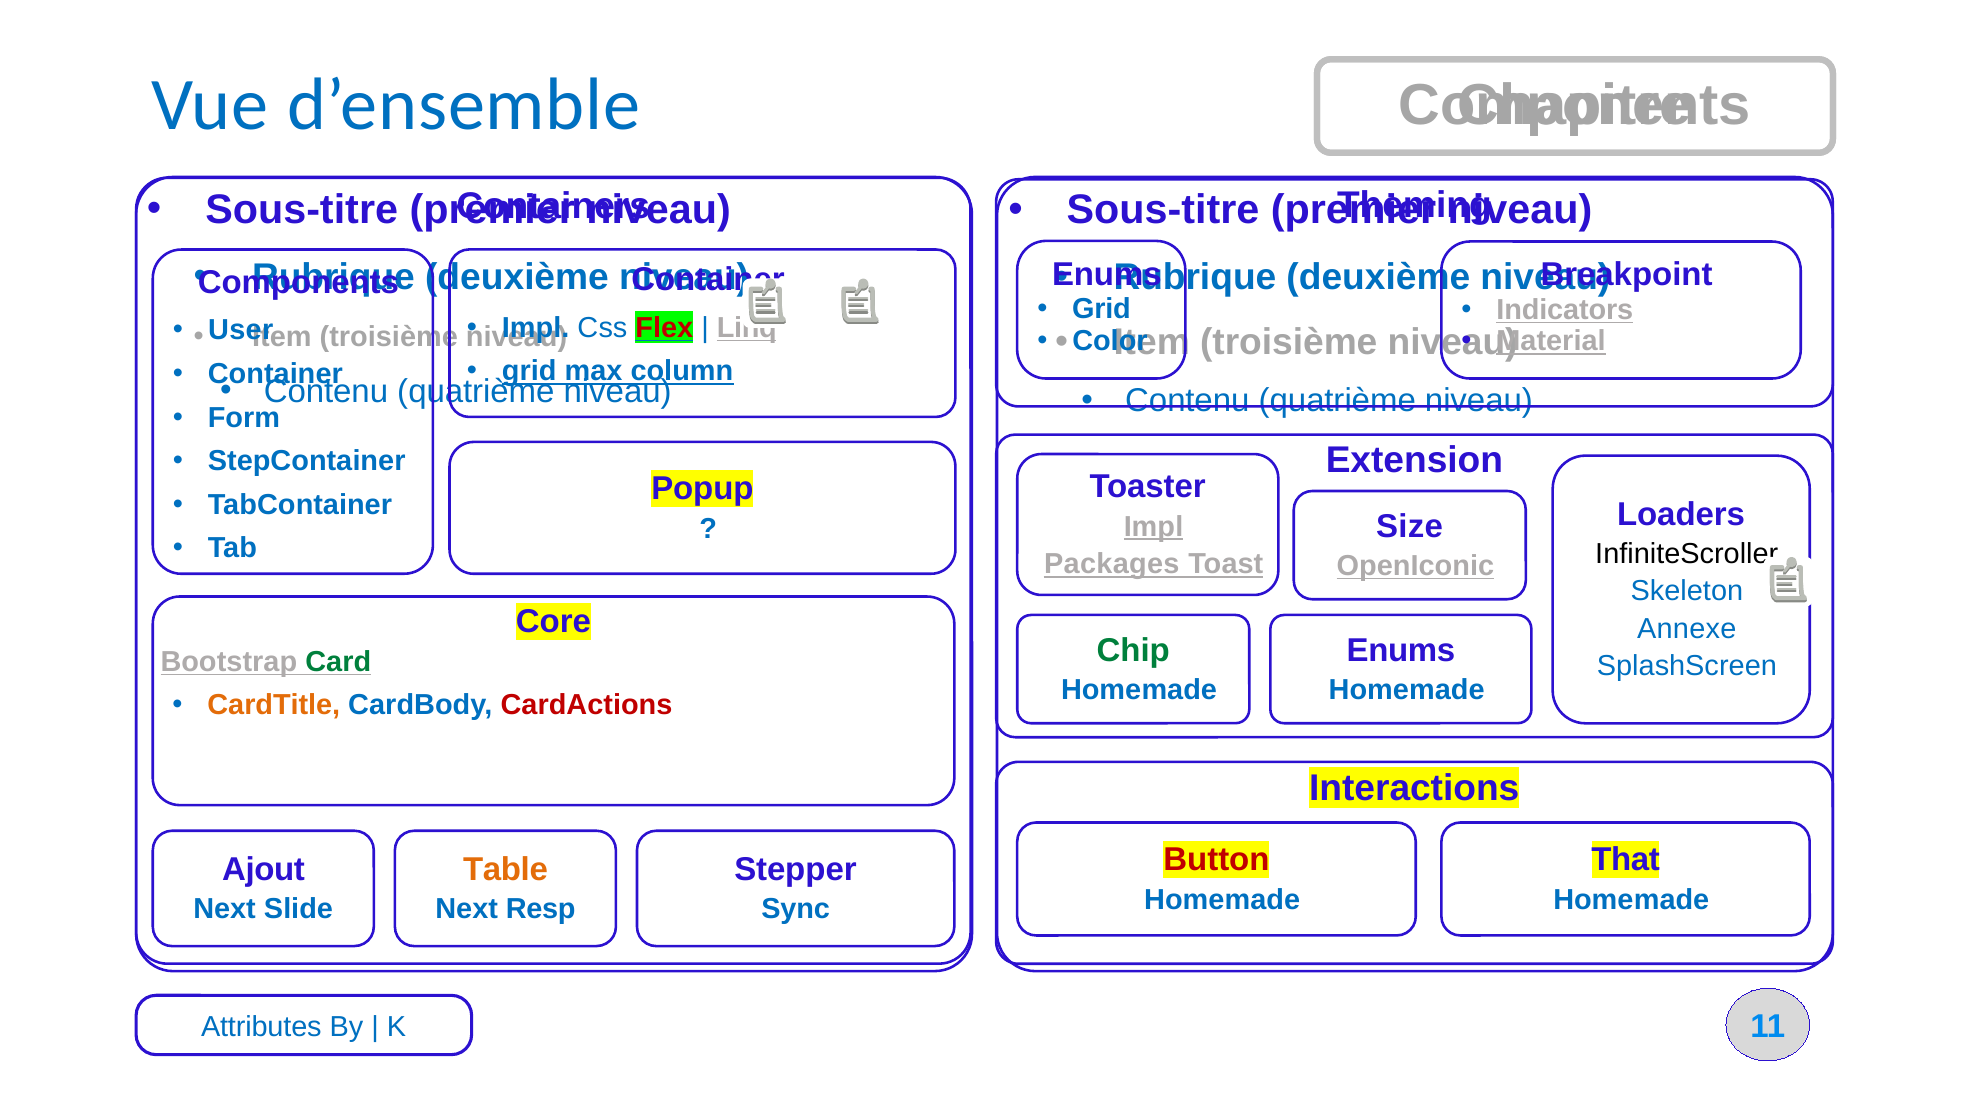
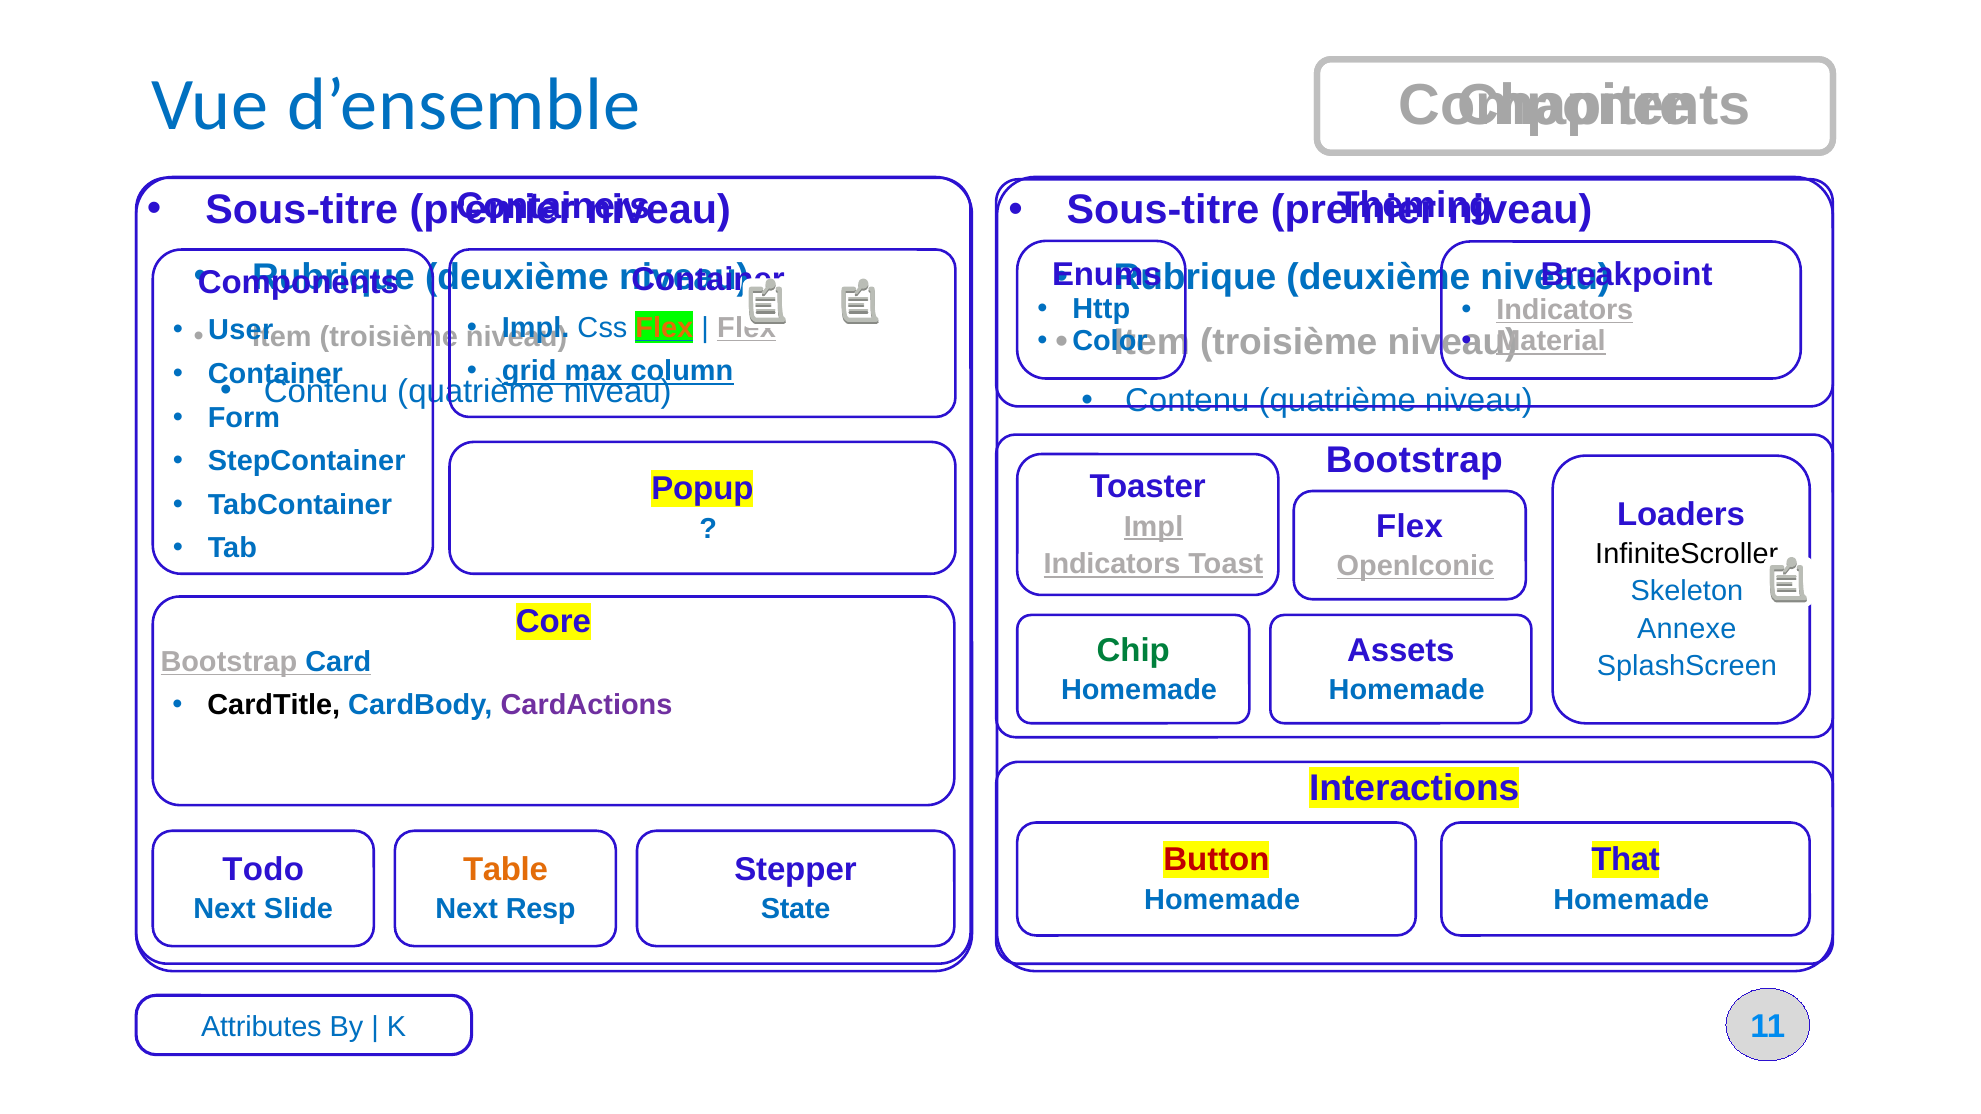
Grid at (1101, 309): Grid -> Http
Flex at (664, 328) colour: red -> orange
Linq at (747, 328): Linq -> Flex
Extension at (1414, 460): Extension -> Bootstrap
Size at (1410, 526): Size -> Flex
Packages at (1112, 564): Packages -> Indicators
Enums at (1401, 650): Enums -> Assets
Card colour: green -> blue
CardTitle colour: orange -> black
CardActions colour: red -> purple
Ajout: Ajout -> Todo
Sync: Sync -> State
